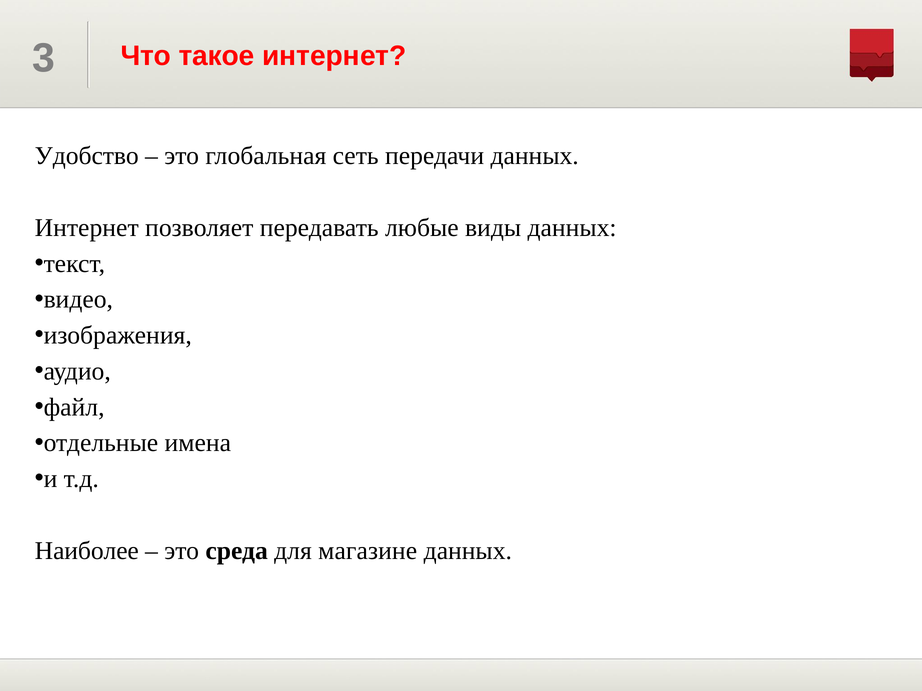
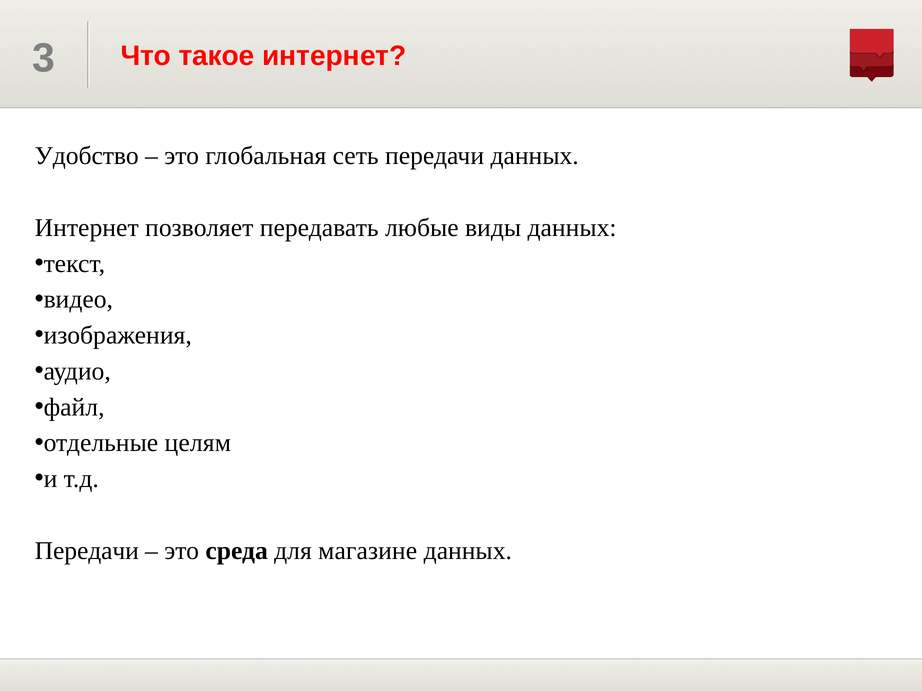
имена: имена -> целям
Наиболее at (87, 551): Наиболее -> Передачи
